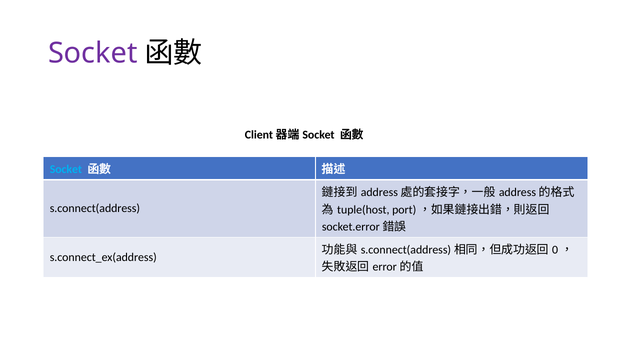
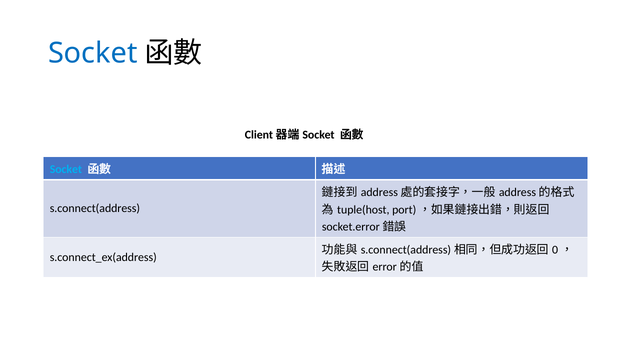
Socket at (93, 53) colour: purple -> blue
